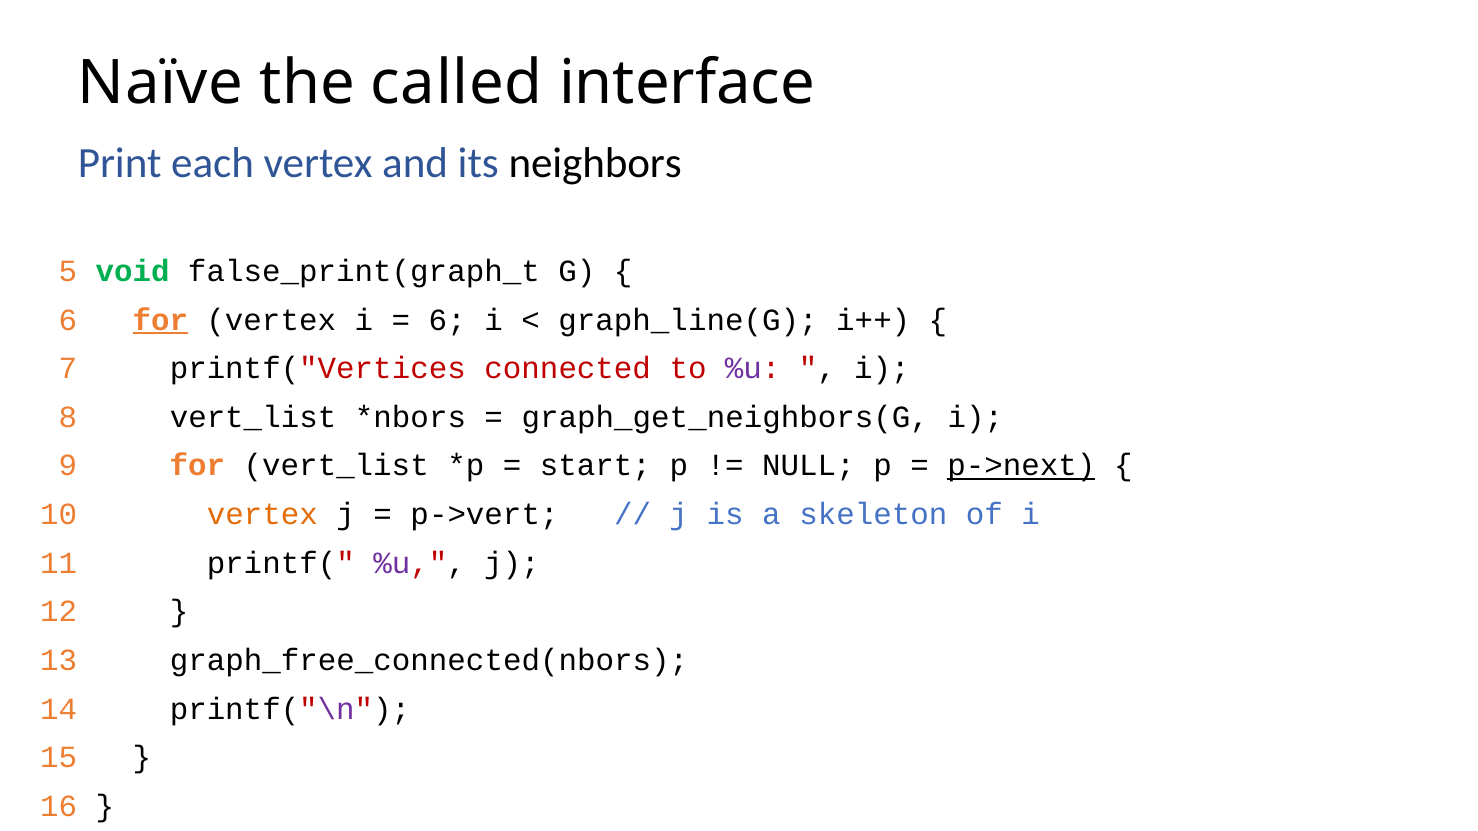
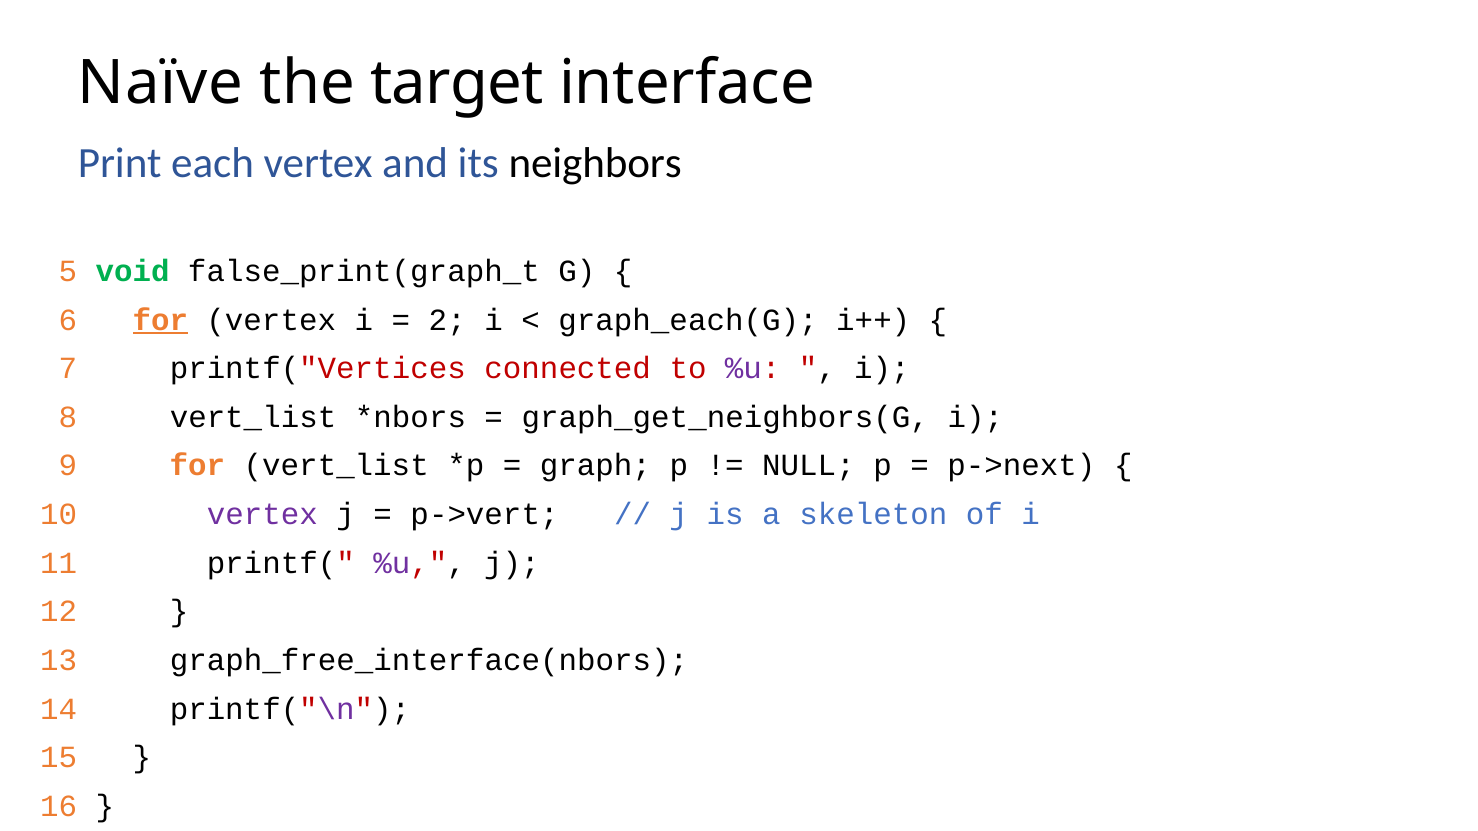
called: called -> target
6 at (447, 320): 6 -> 2
graph_line(G: graph_line(G -> graph_each(G
start: start -> graph
p->next underline: present -> none
vertex at (262, 515) colour: orange -> purple
graph_free_connected(nbors: graph_free_connected(nbors -> graph_free_interface(nbors
